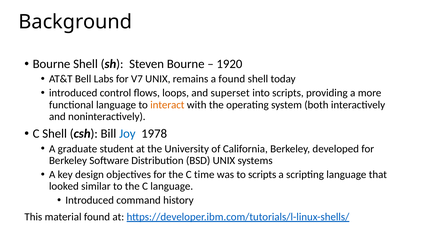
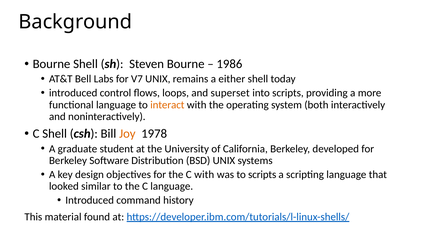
1920: 1920 -> 1986
a found: found -> either
Joy colour: blue -> orange
C time: time -> with
